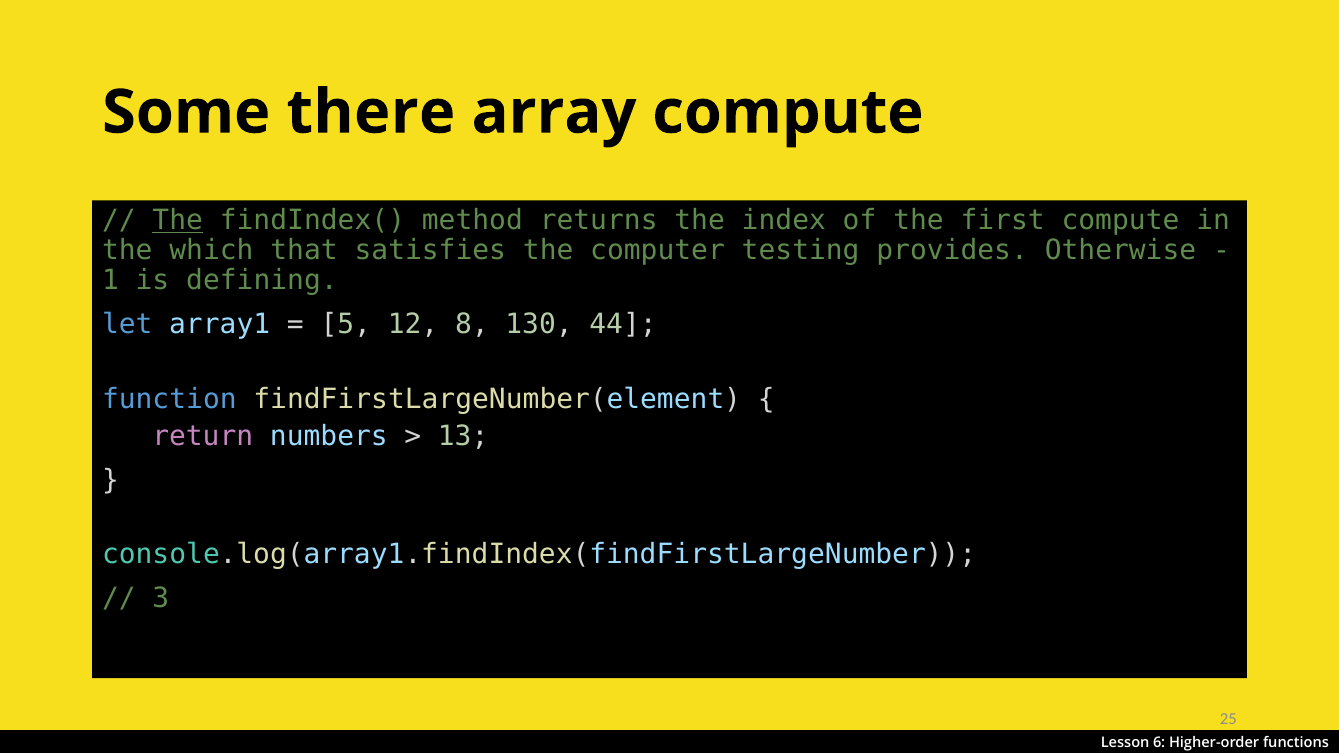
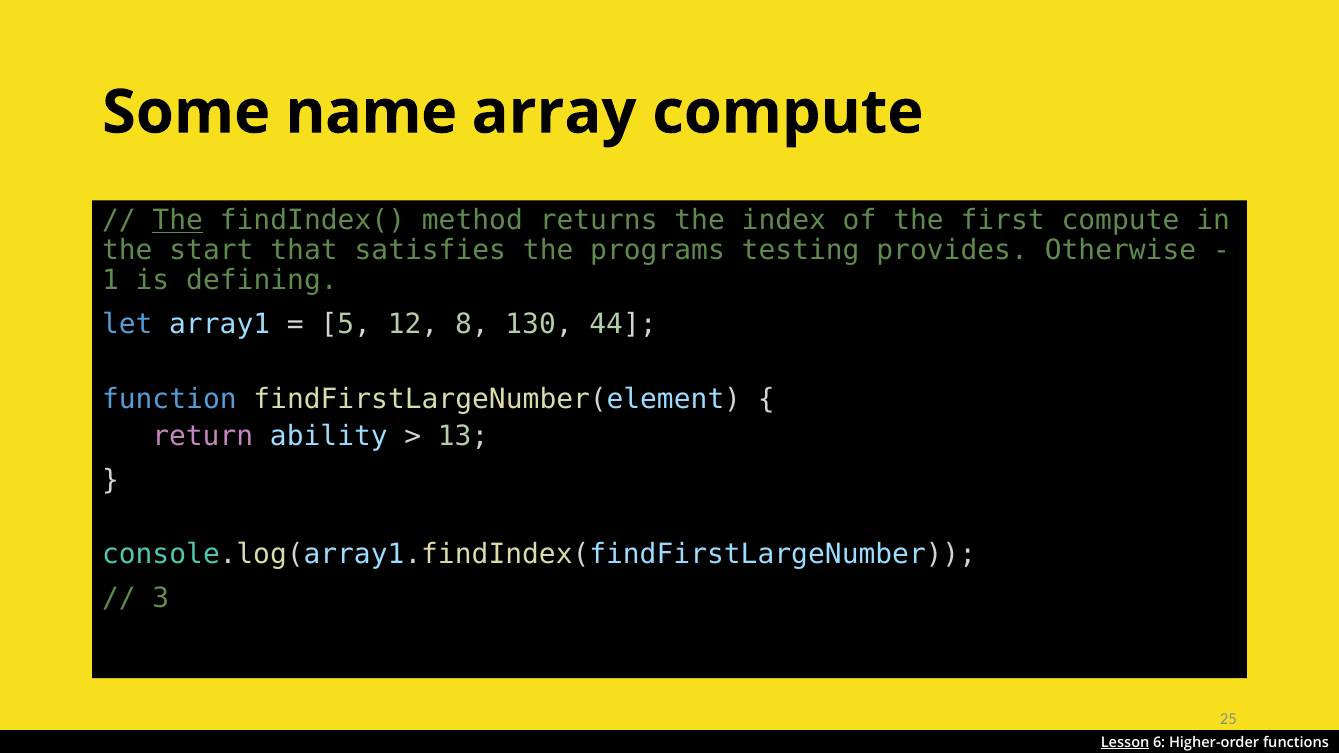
there: there -> name
which: which -> start
computer: computer -> programs
numbers: numbers -> ability
Lesson underline: none -> present
